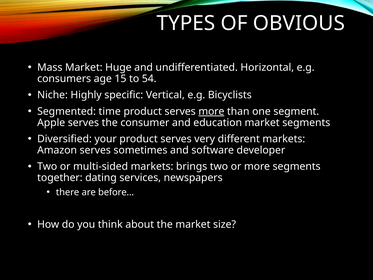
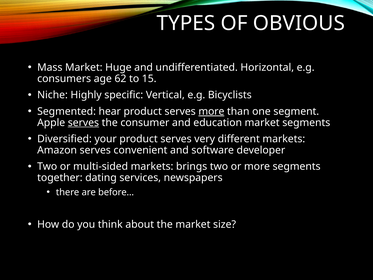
15: 15 -> 62
54: 54 -> 15
time: time -> hear
serves at (83, 122) underline: none -> present
sometimes: sometimes -> convenient
